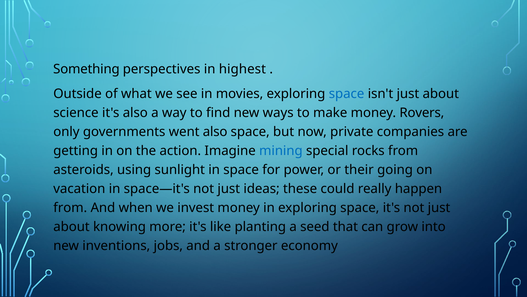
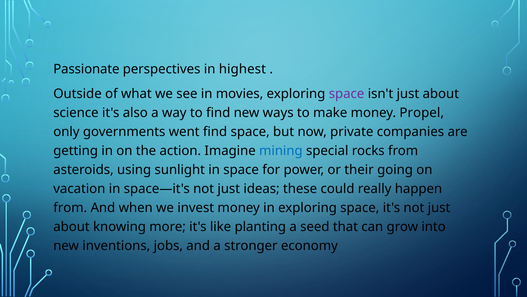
Something: Something -> Passionate
space at (347, 94) colour: blue -> purple
Rovers: Rovers -> Propel
went also: also -> find
